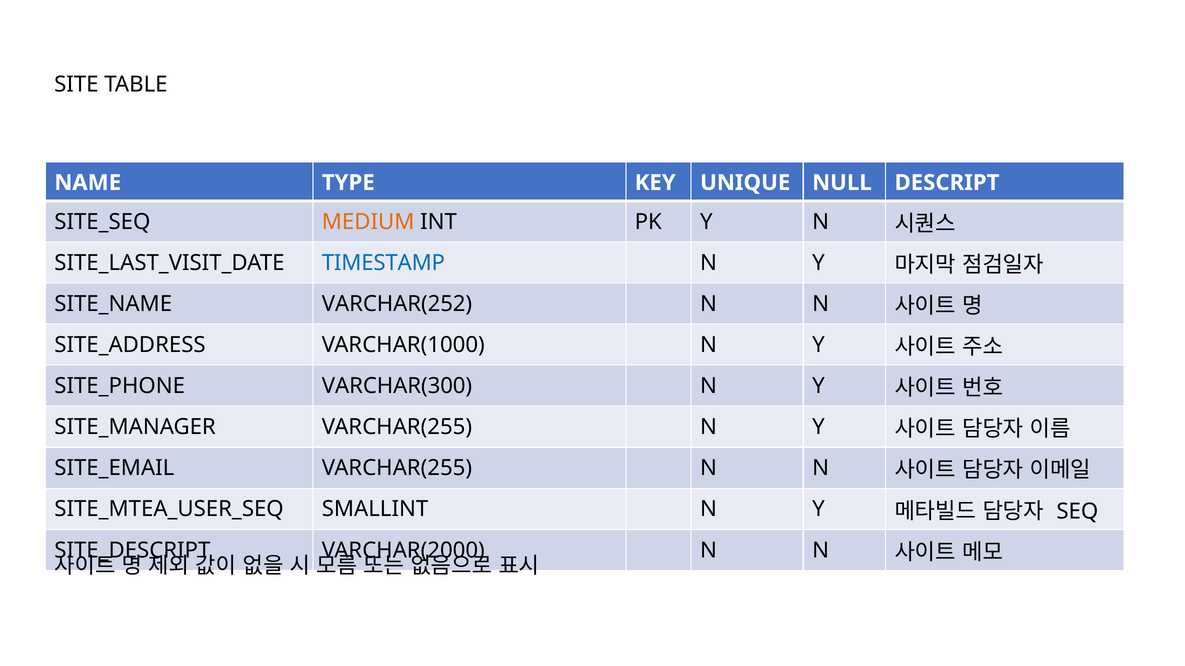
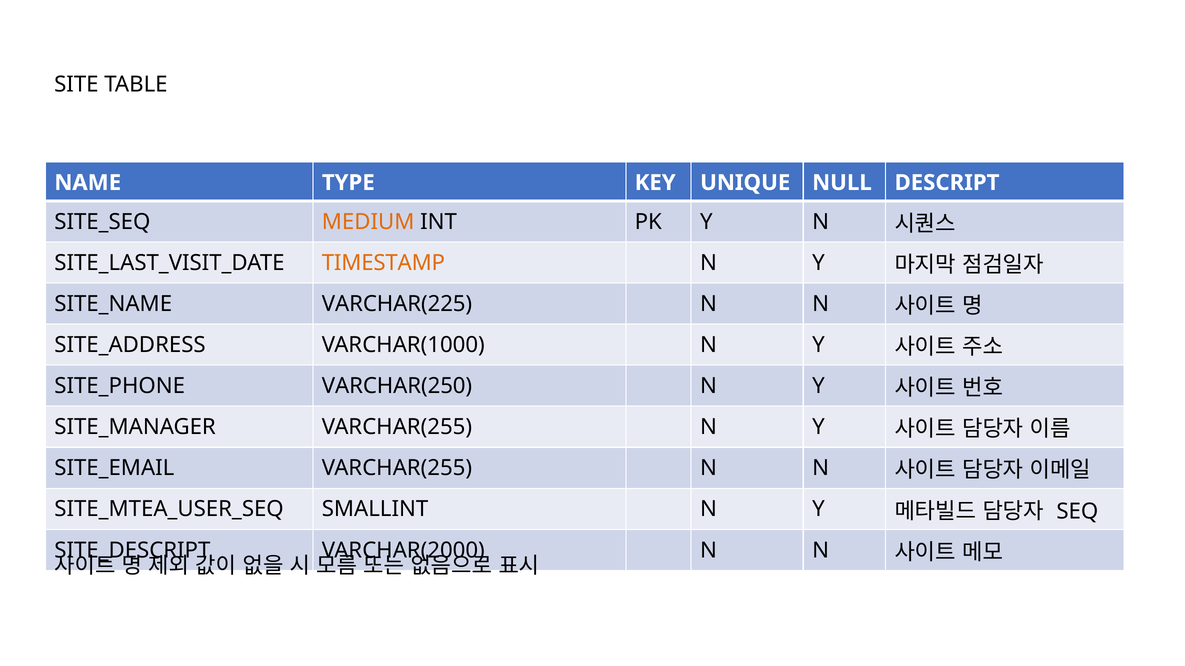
TIMESTAMP colour: blue -> orange
VARCHAR(252: VARCHAR(252 -> VARCHAR(225
VARCHAR(300: VARCHAR(300 -> VARCHAR(250
